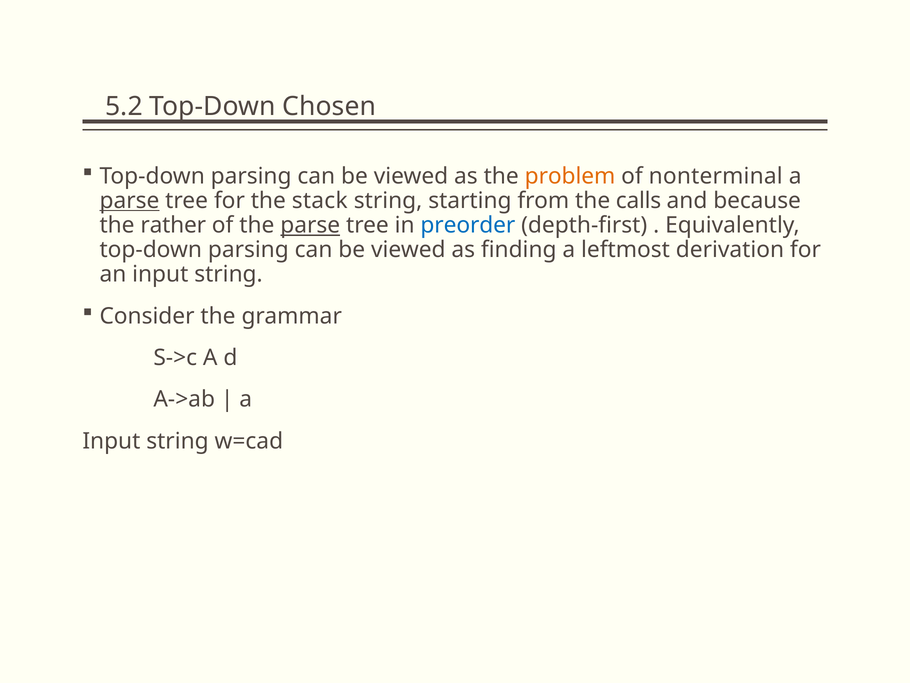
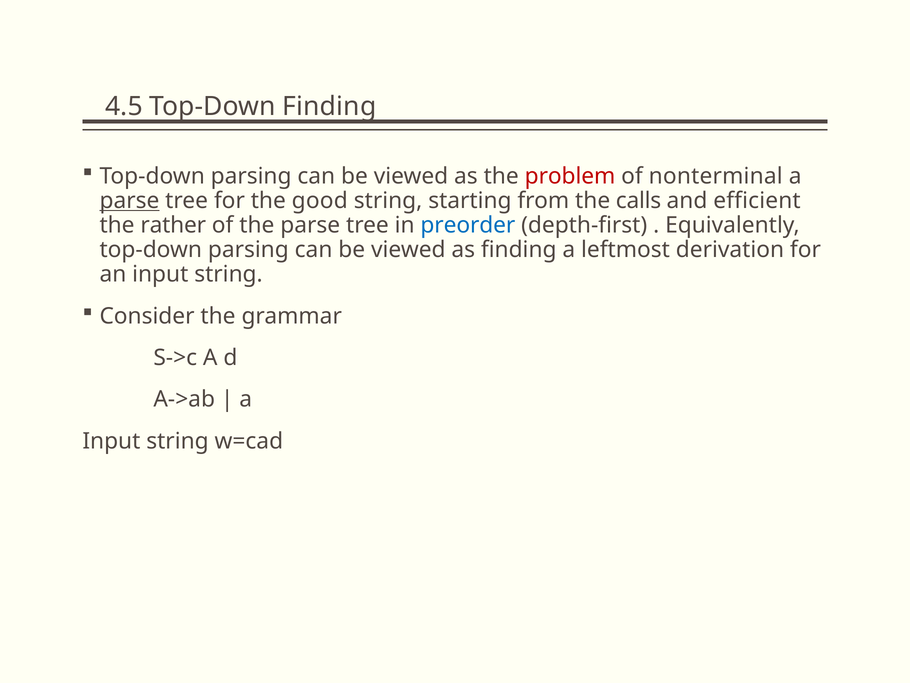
5.2: 5.2 -> 4.5
Top-Down Chosen: Chosen -> Finding
problem colour: orange -> red
stack: stack -> good
because: because -> efficient
parse at (310, 225) underline: present -> none
